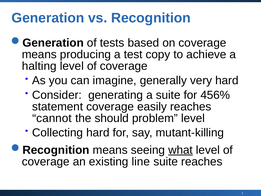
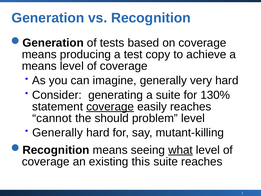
halting at (39, 66): halting -> means
456%: 456% -> 130%
coverage at (110, 106) underline: none -> present
Collecting at (58, 132): Collecting -> Generally
line: line -> this
